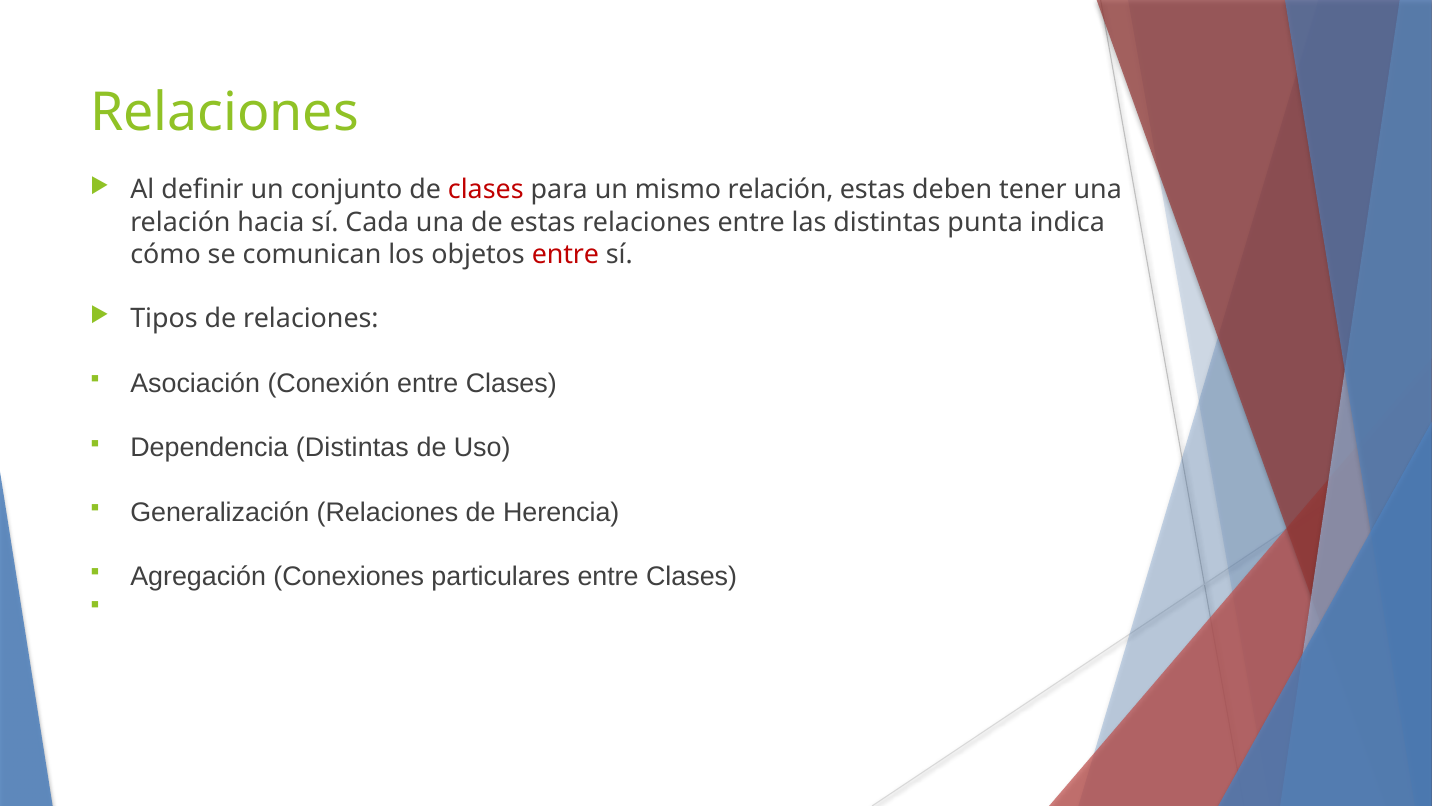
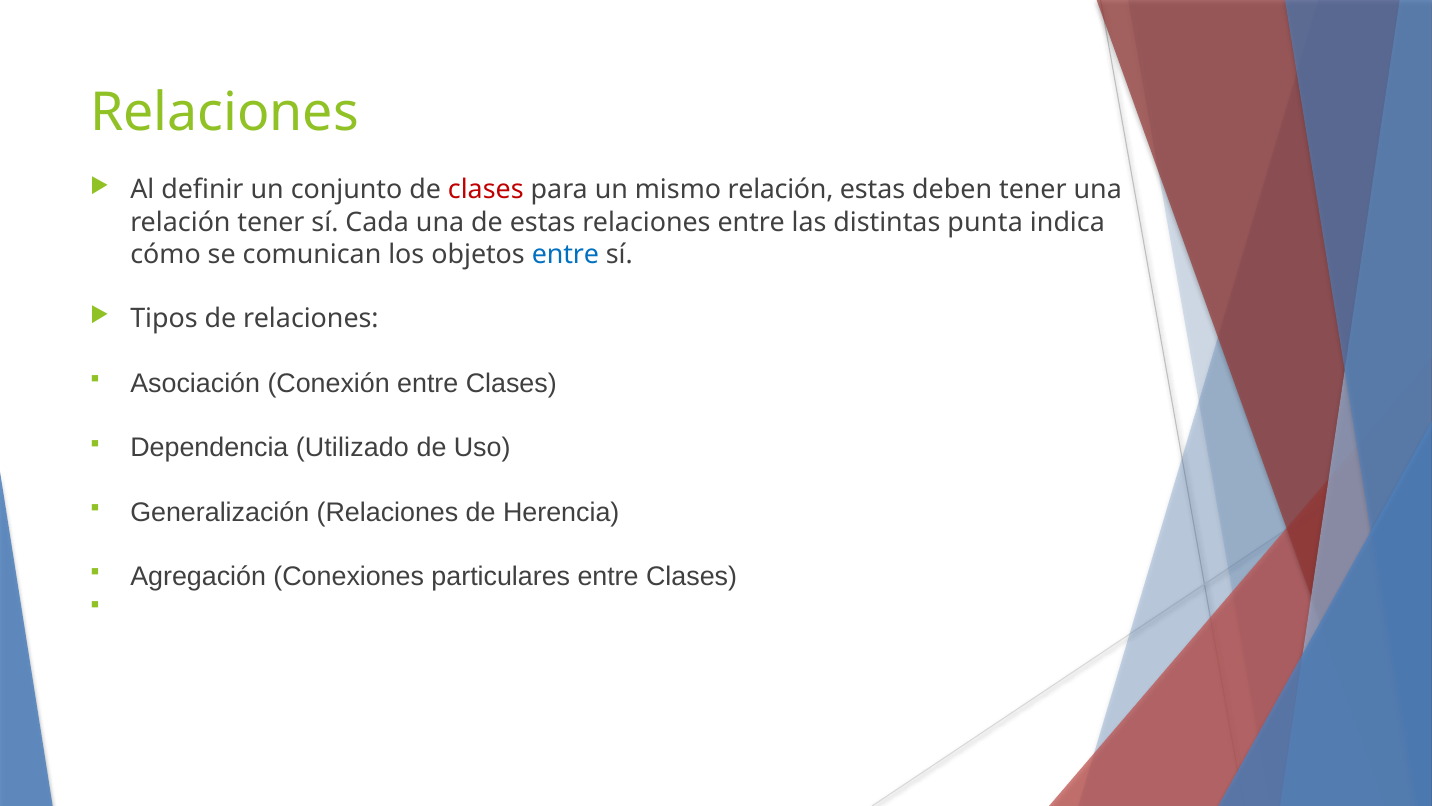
relación hacia: hacia -> tener
entre at (565, 254) colour: red -> blue
Dependencia Distintas: Distintas -> Utilizado
